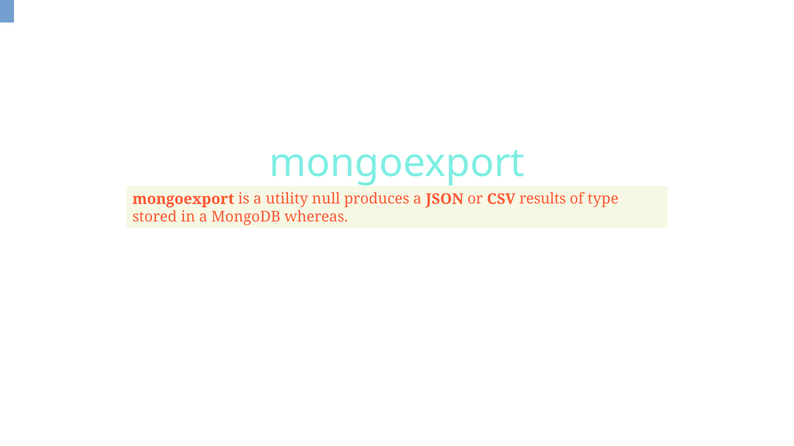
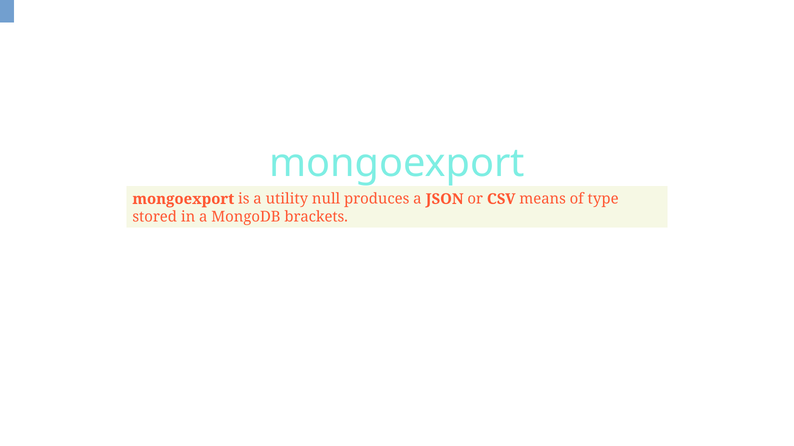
results: results -> means
whereas: whereas -> brackets
